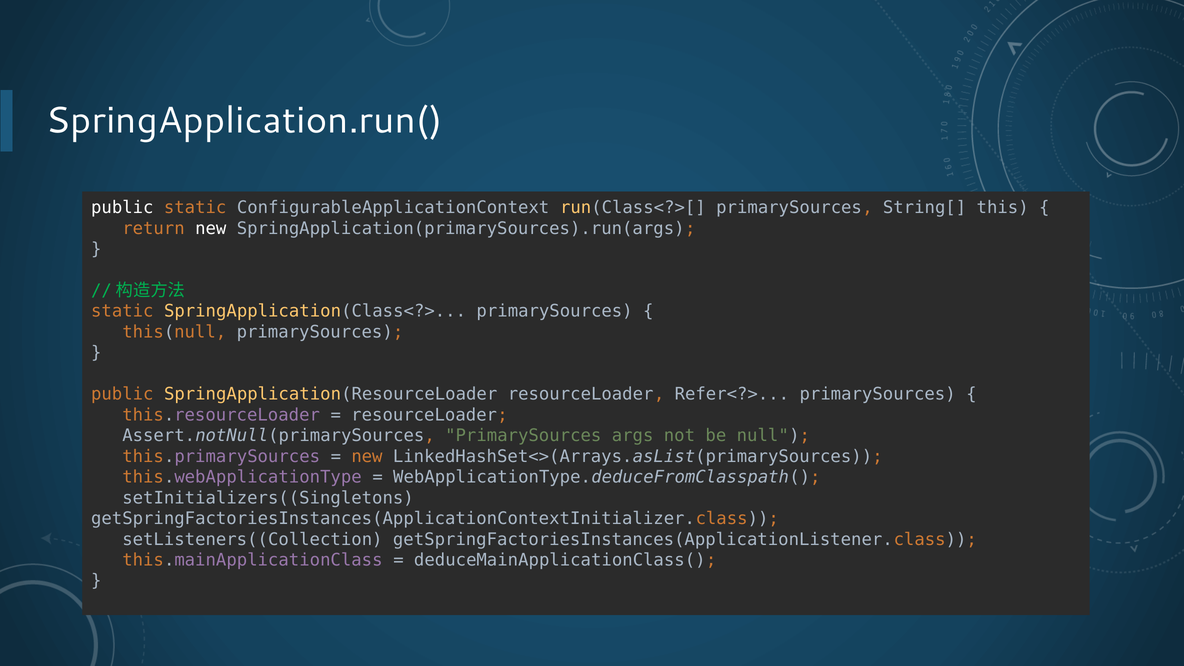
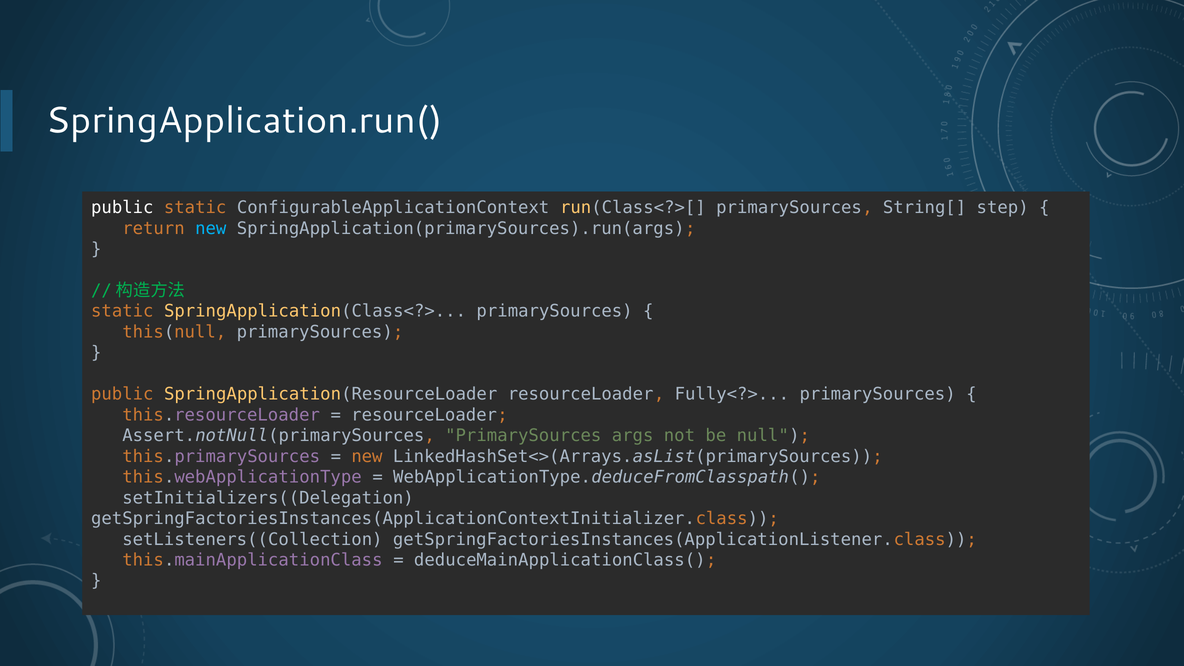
this: this -> step
new at (211, 228) colour: white -> light blue
Refer<?>: Refer<?> -> Fully<?>
setInitializers((Singletons: setInitializers((Singletons -> setInitializers((Delegation
